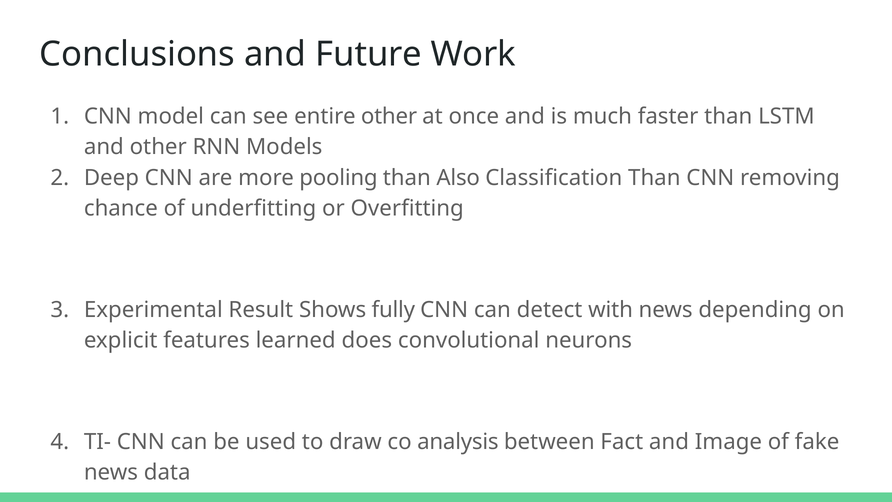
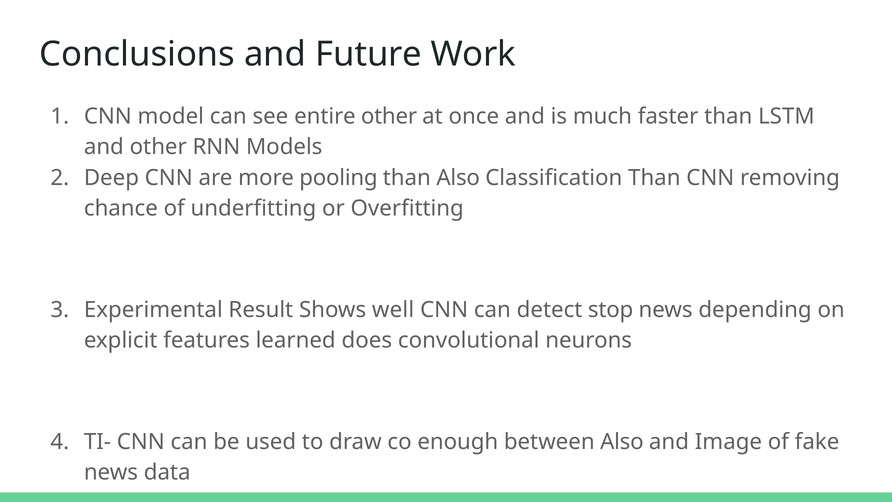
fully: fully -> well
with: with -> stop
analysis: analysis -> enough
between Fact: Fact -> Also
